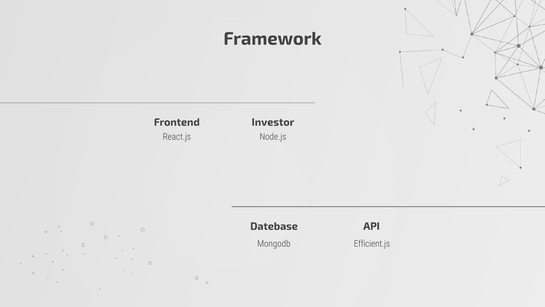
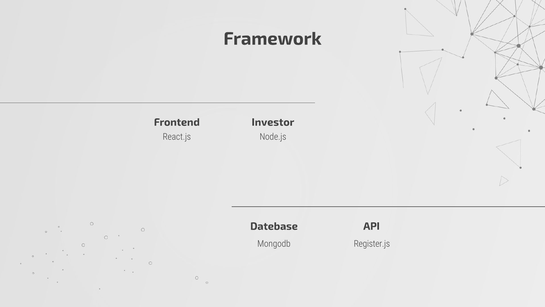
Efficient.js: Efficient.js -> Register.js
